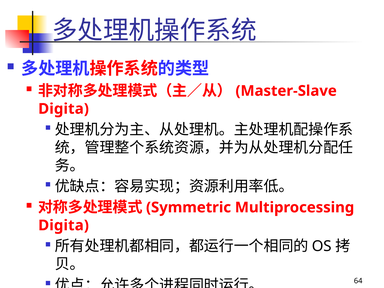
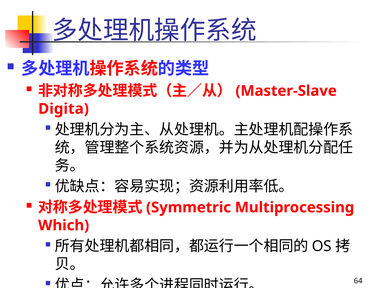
Digita at (64, 225): Digita -> Which
